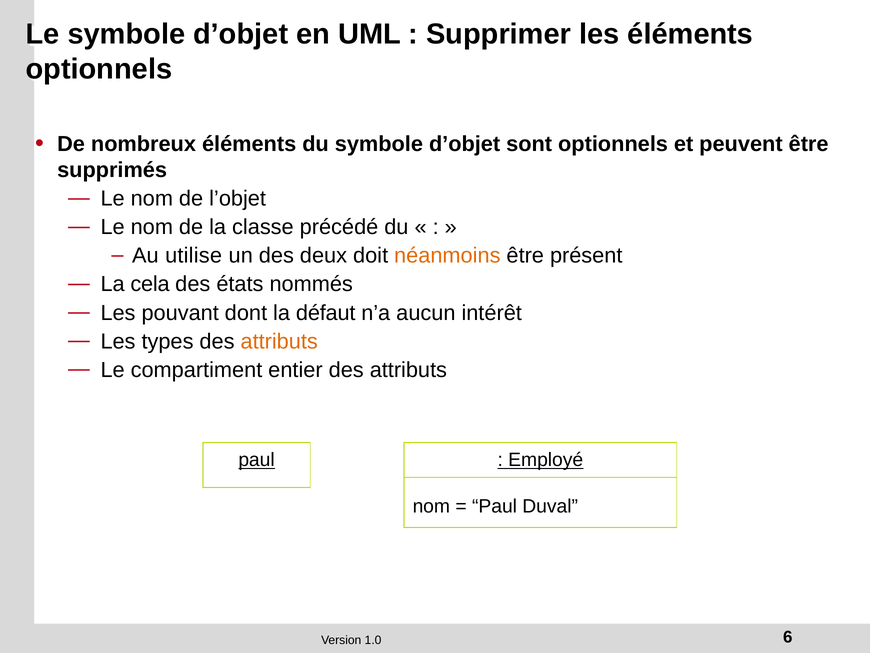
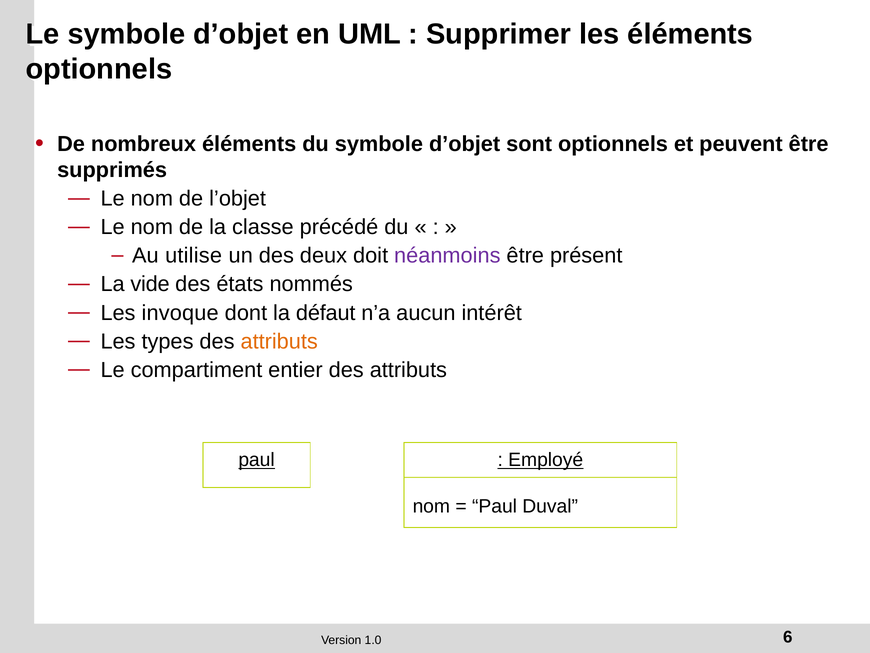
néanmoins colour: orange -> purple
cela: cela -> vide
pouvant: pouvant -> invoque
